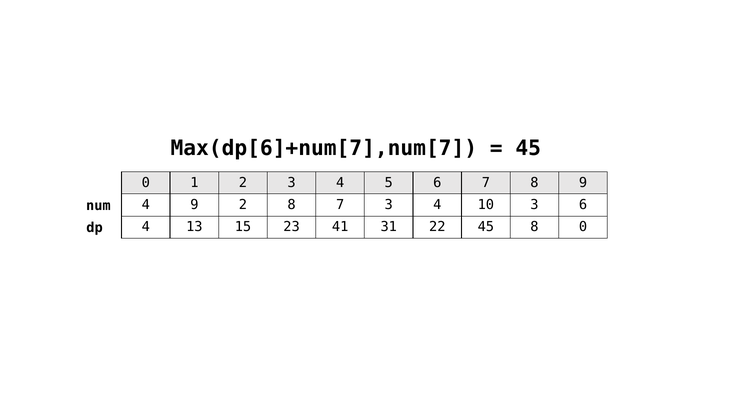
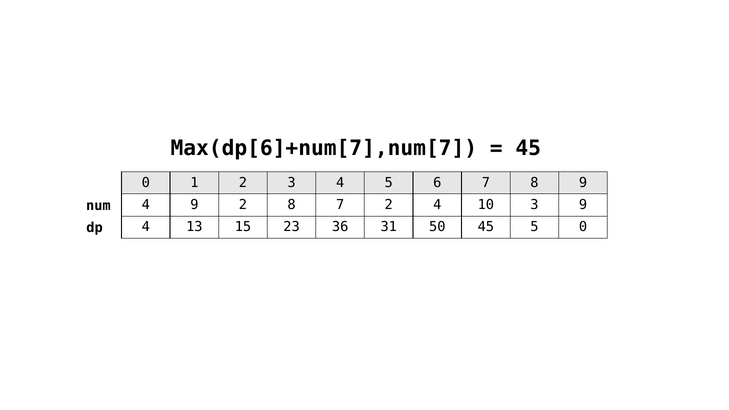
7 3: 3 -> 2
3 6: 6 -> 9
41: 41 -> 36
22: 22 -> 50
45 8: 8 -> 5
